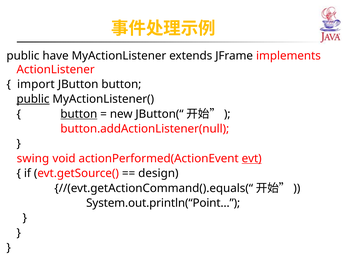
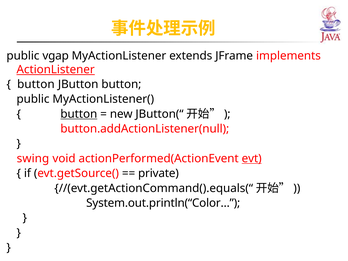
have: have -> vgap
ActionListener underline: none -> present
import at (36, 84): import -> button
public at (33, 99) underline: present -> none
design: design -> private
System.out.println(“Point…: System.out.println(“Point… -> System.out.println(“Color…
